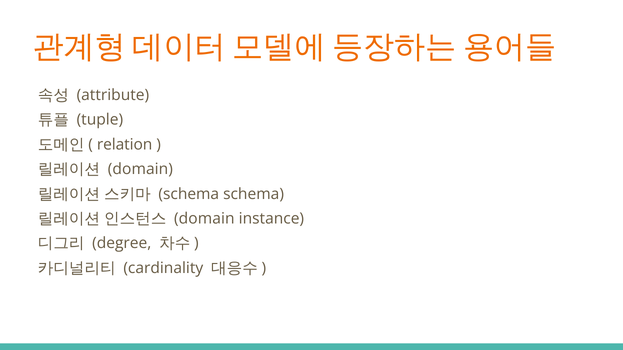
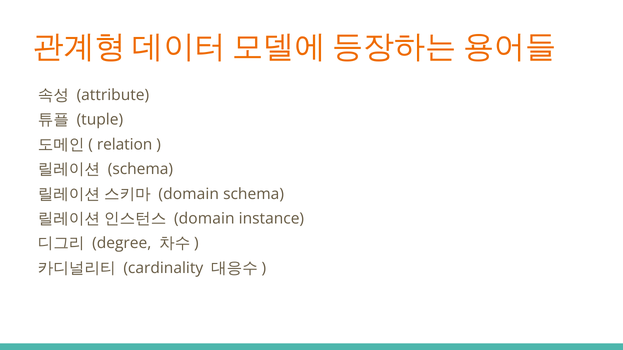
domain at (140, 169): domain -> schema
schema at (189, 194): schema -> domain
